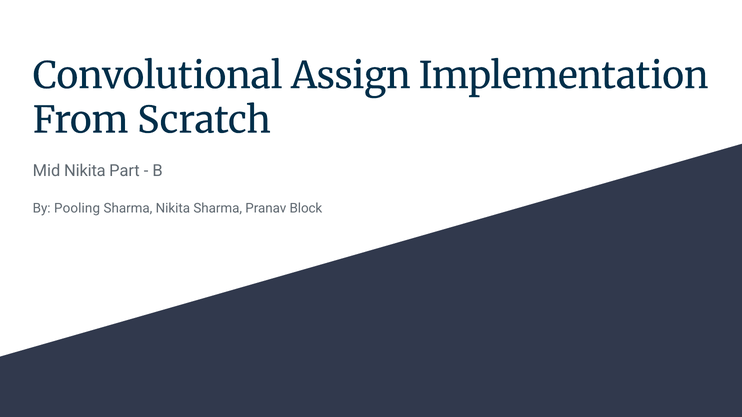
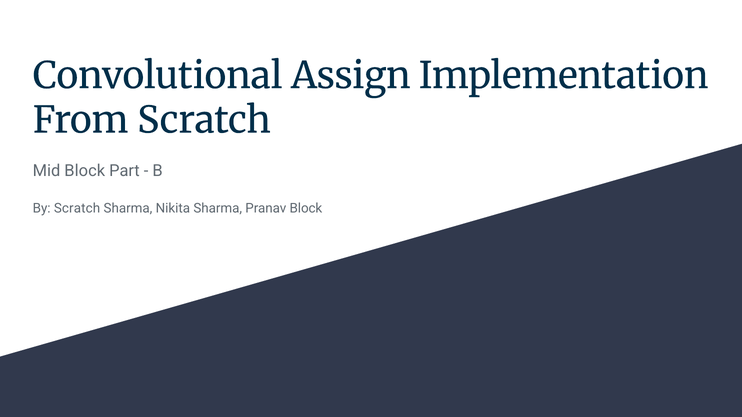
Mid Nikita: Nikita -> Block
By Pooling: Pooling -> Scratch
